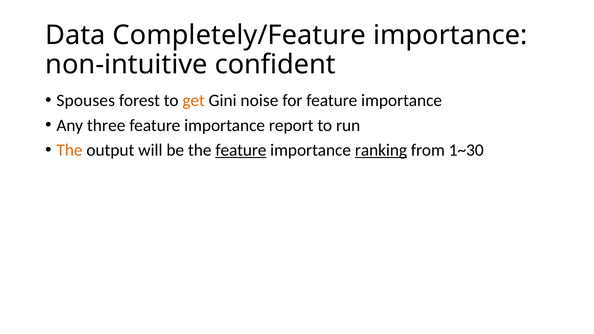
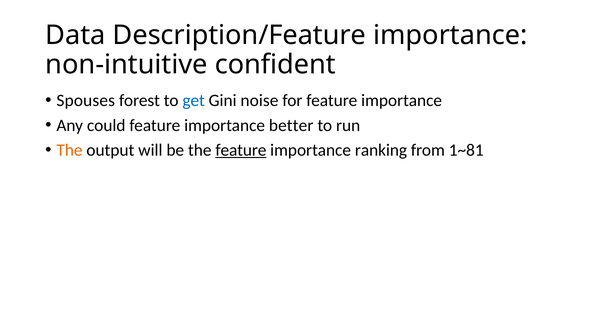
Completely/Feature: Completely/Feature -> Description/Feature
get colour: orange -> blue
three: three -> could
report: report -> better
ranking underline: present -> none
1~30: 1~30 -> 1~81
